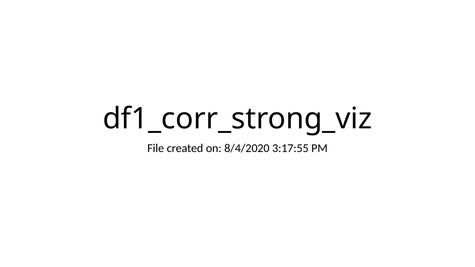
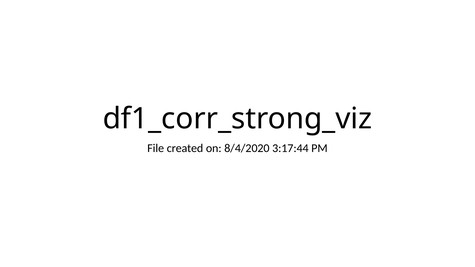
3:17:55: 3:17:55 -> 3:17:44
